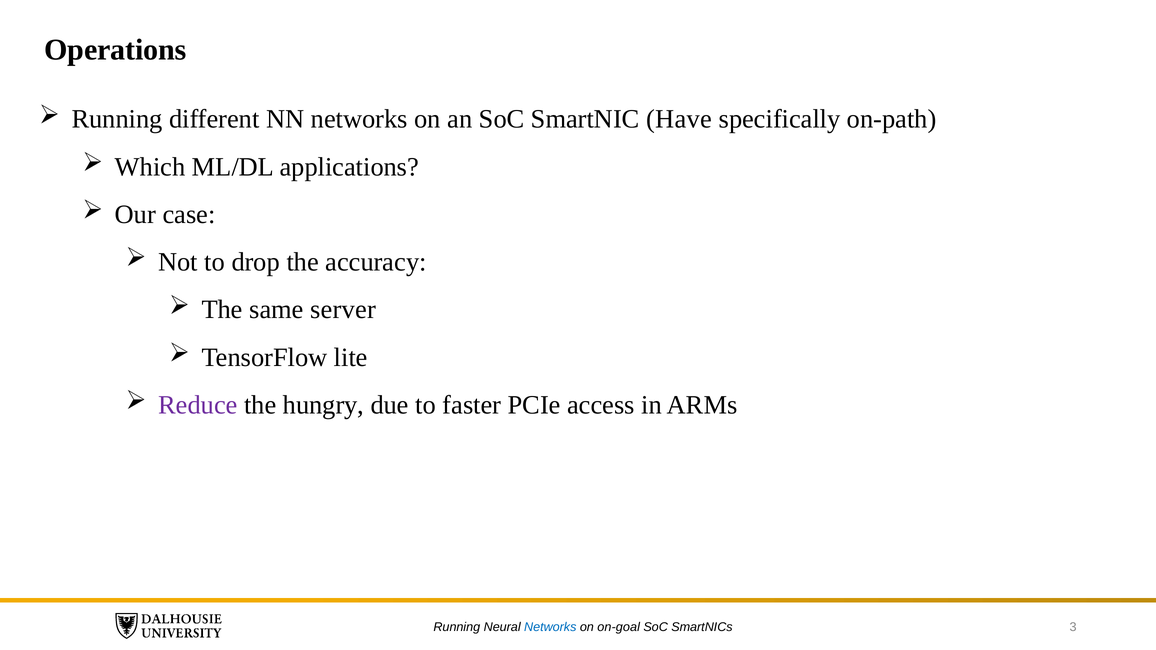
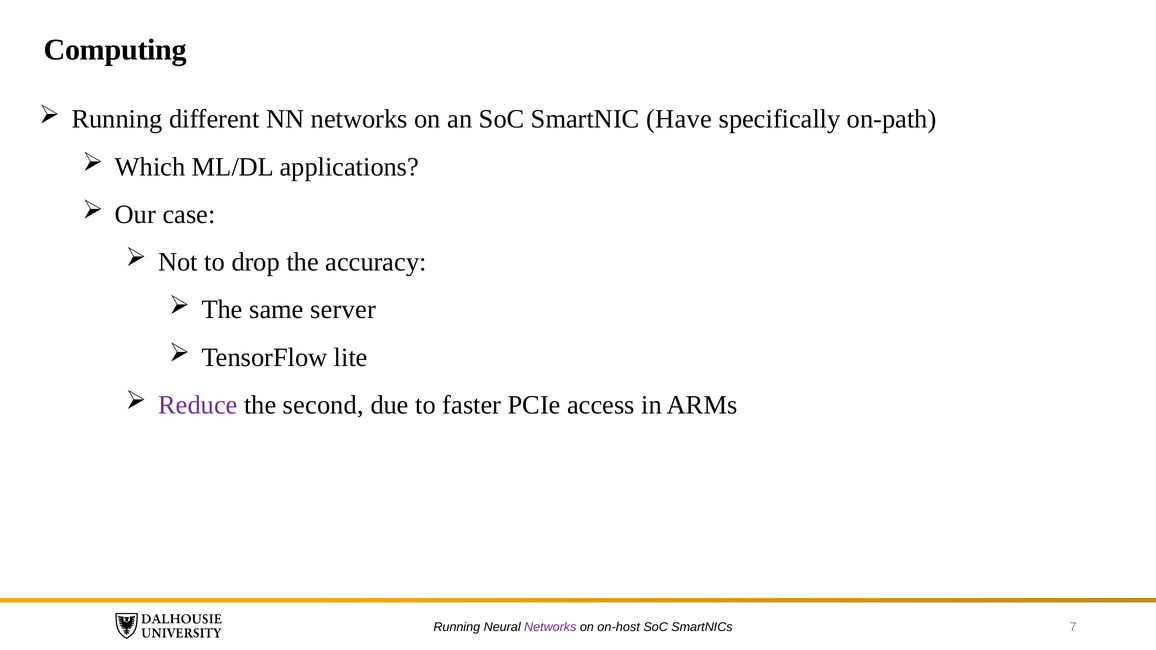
Operations: Operations -> Computing
hungry: hungry -> second
Networks at (550, 627) colour: blue -> purple
on-goal: on-goal -> on-host
3: 3 -> 7
